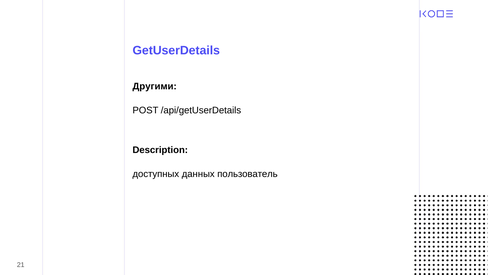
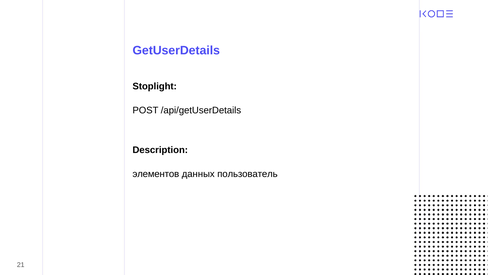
Другими: Другими -> Stoplight
доступных: доступных -> элементов
